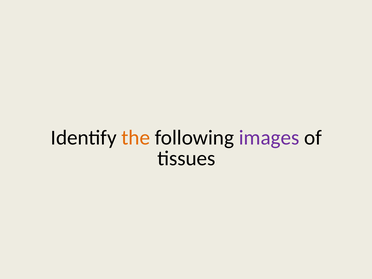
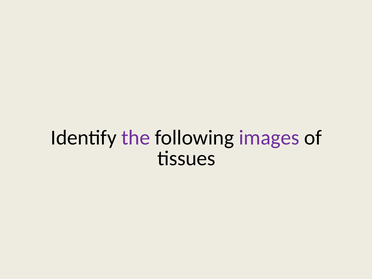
the colour: orange -> purple
